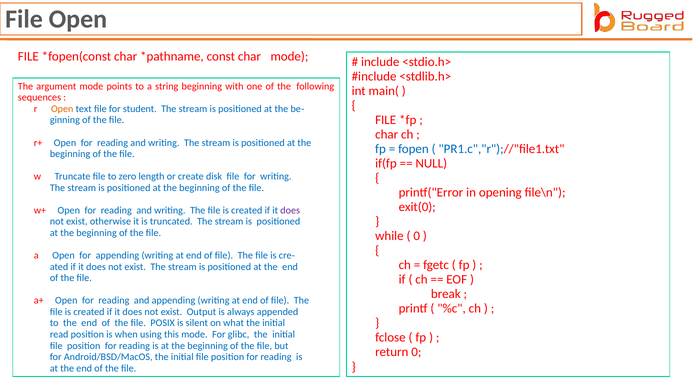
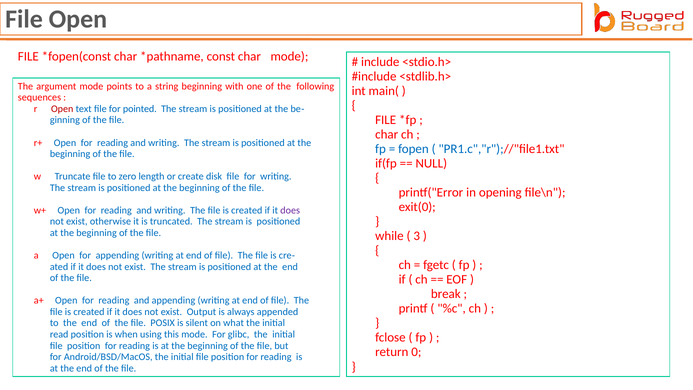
Open at (62, 109) colour: orange -> red
student: student -> pointed
0 at (417, 236): 0 -> 3
